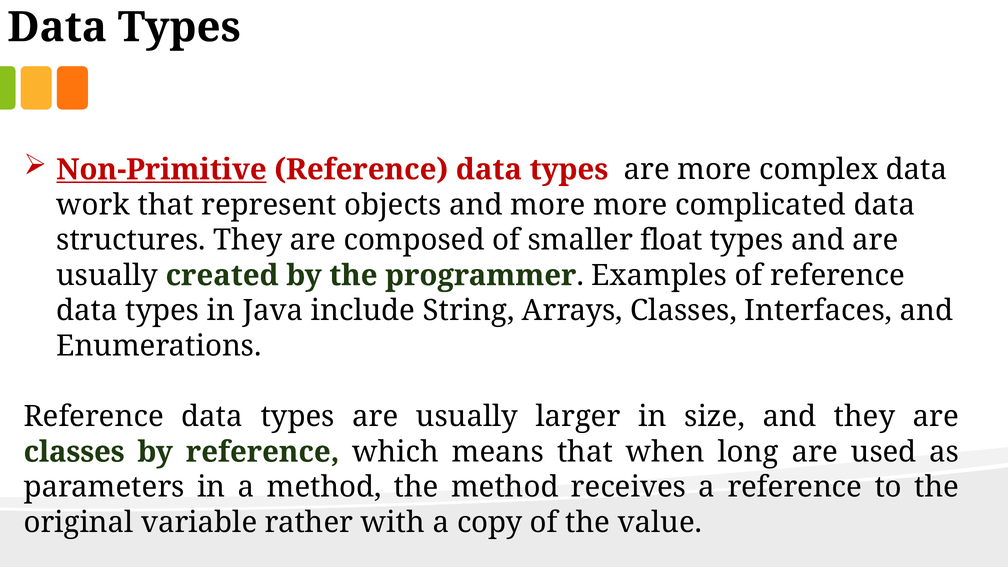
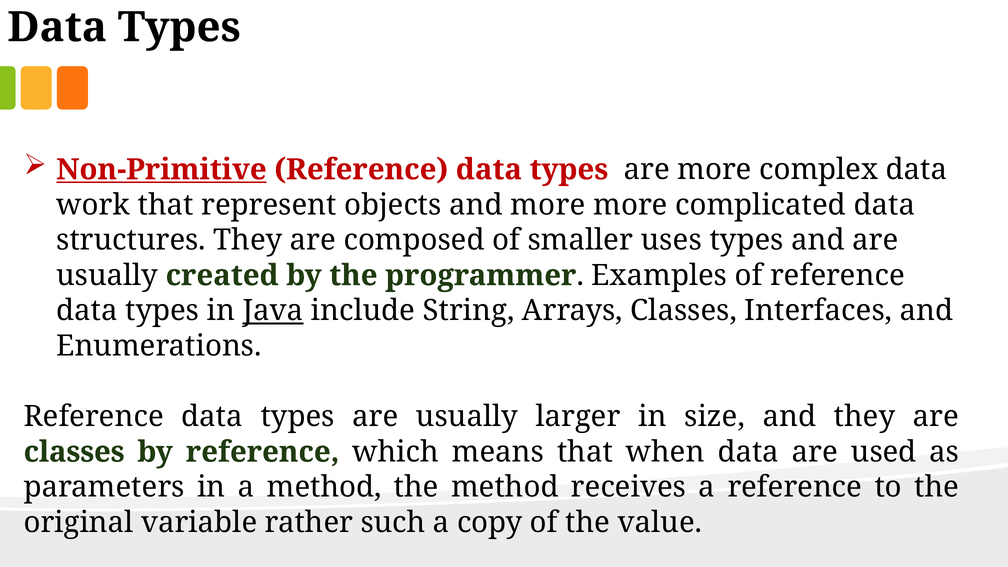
float: float -> uses
Java underline: none -> present
when long: long -> data
with: with -> such
